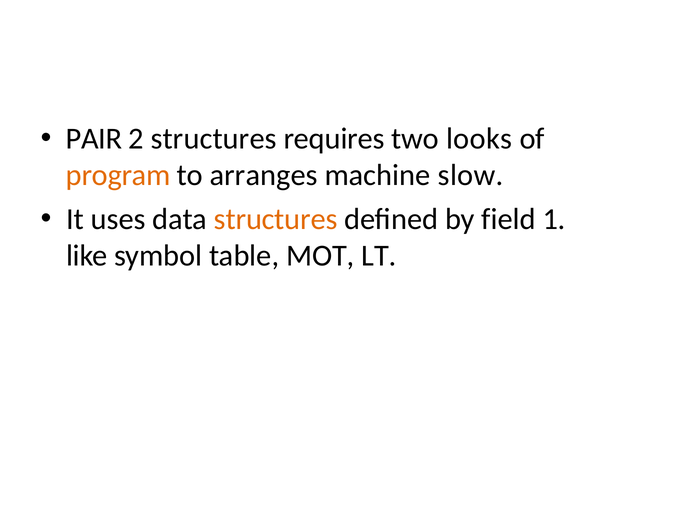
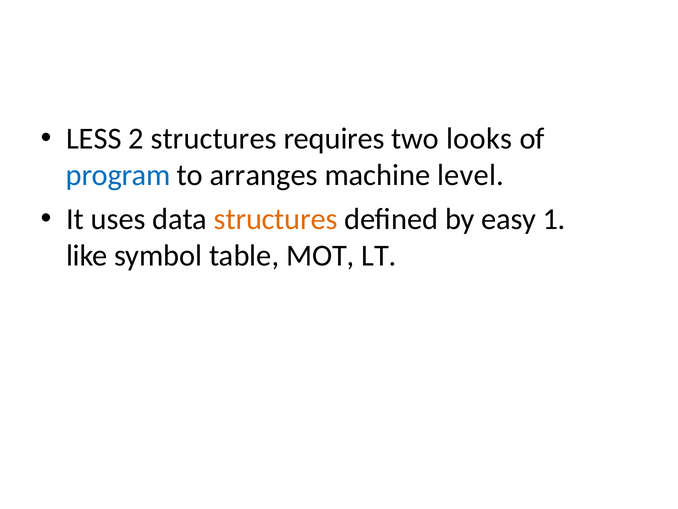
PAIR: PAIR -> LESS
program colour: orange -> blue
slow: slow -> level
field: field -> easy
